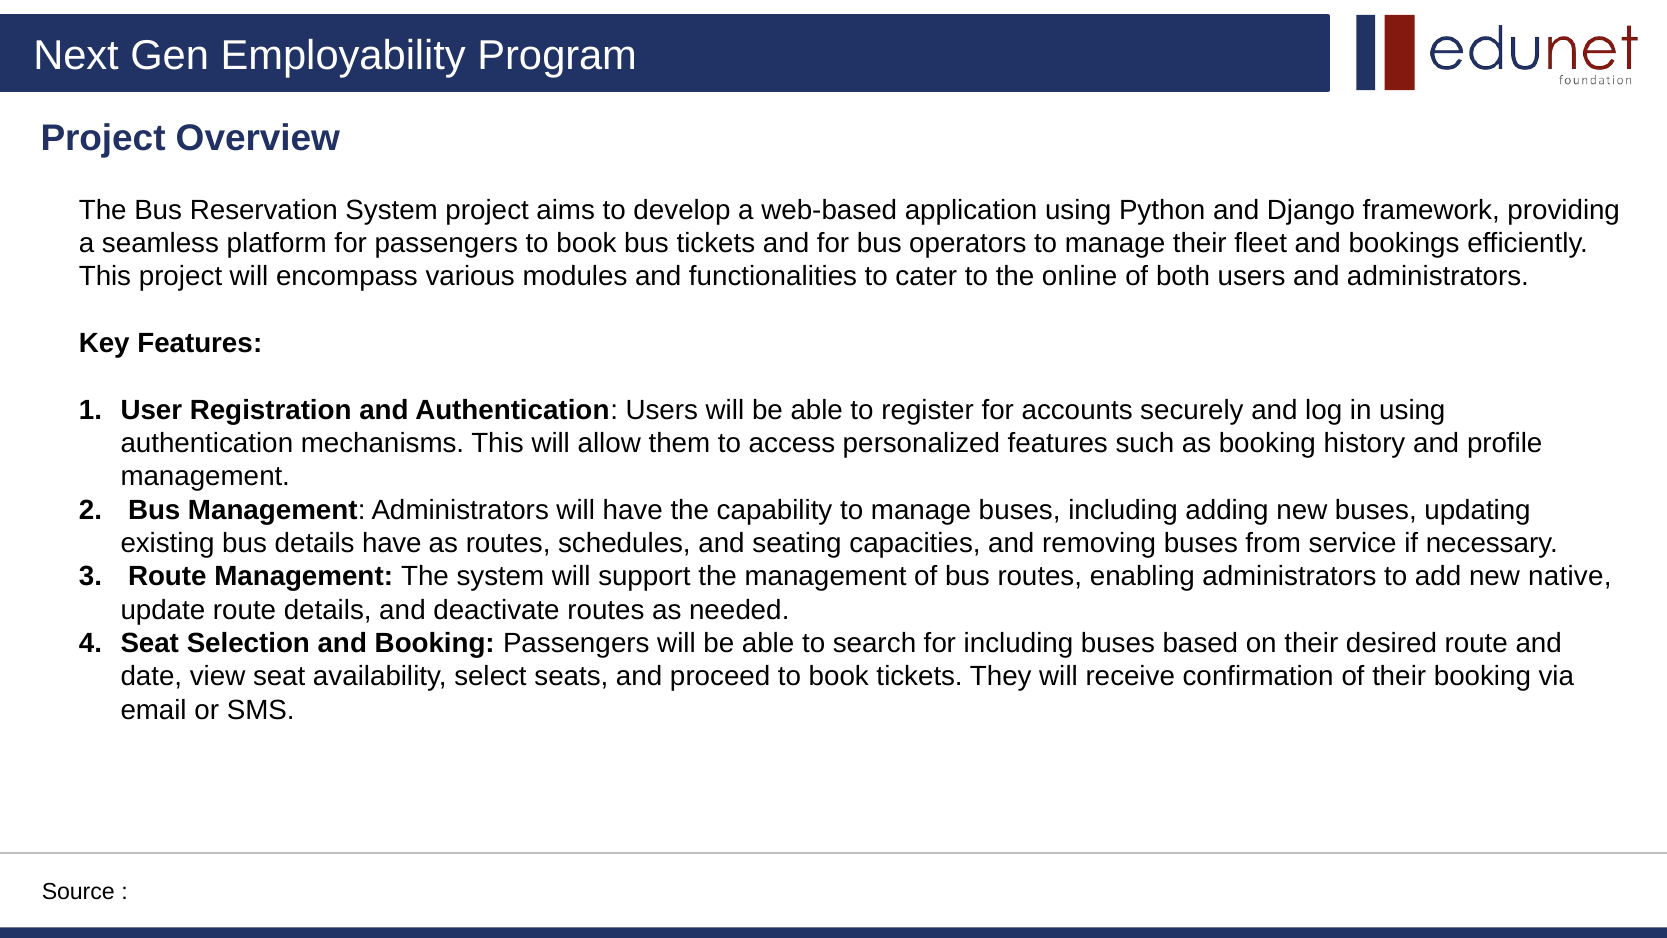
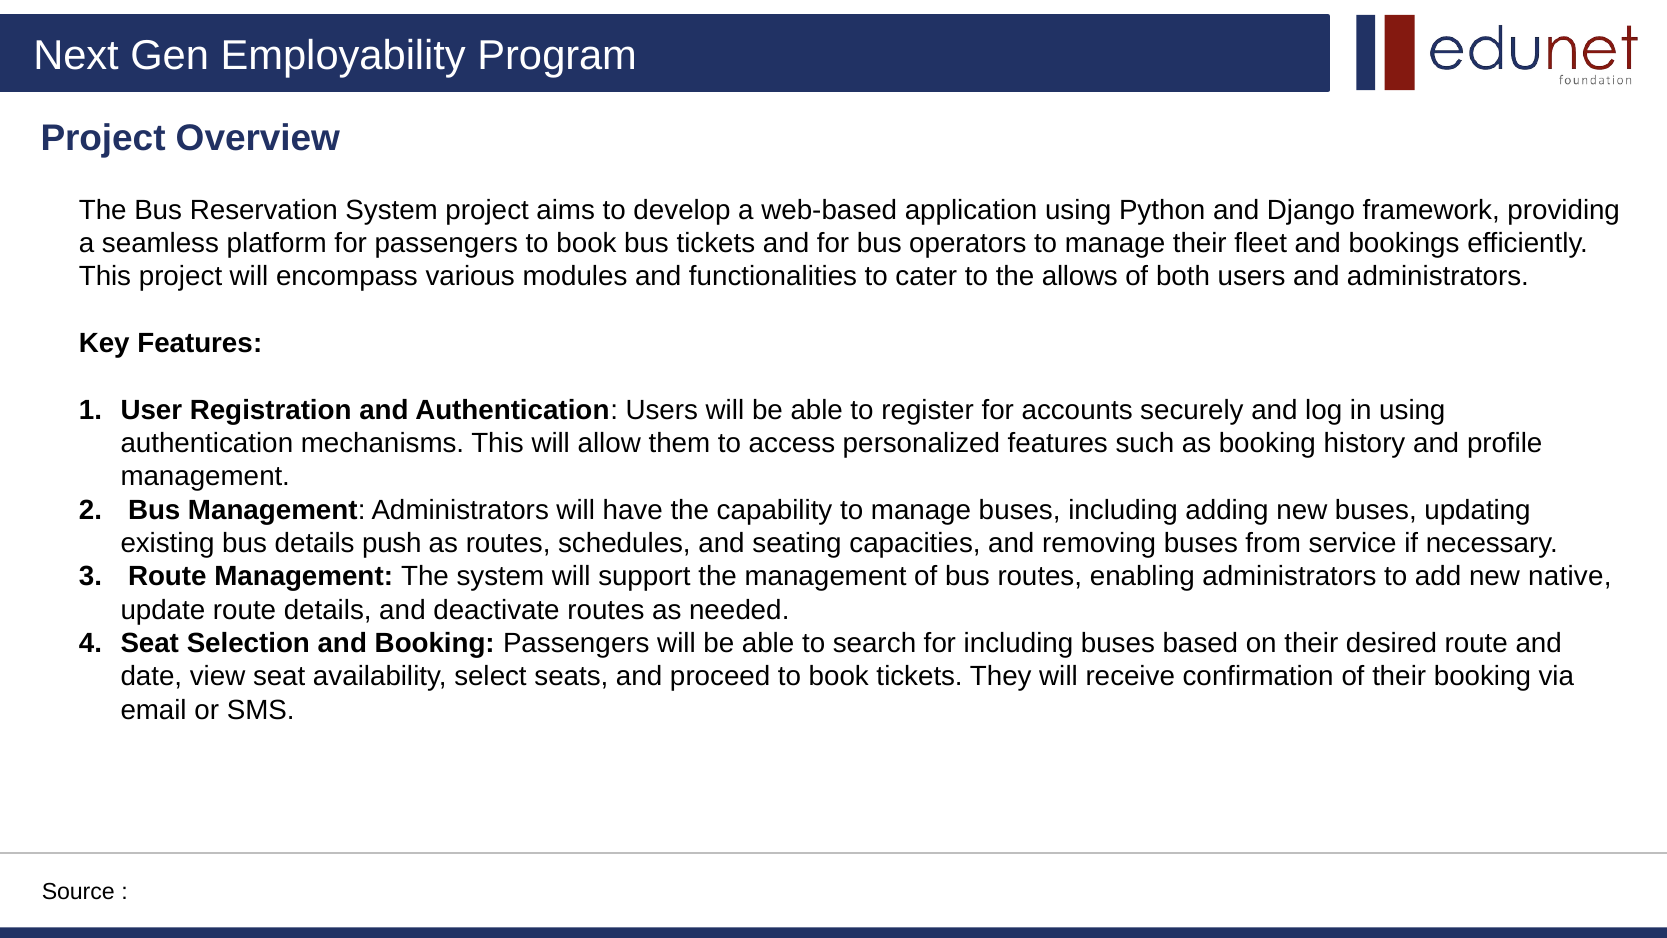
online: online -> allows
details have: have -> push
